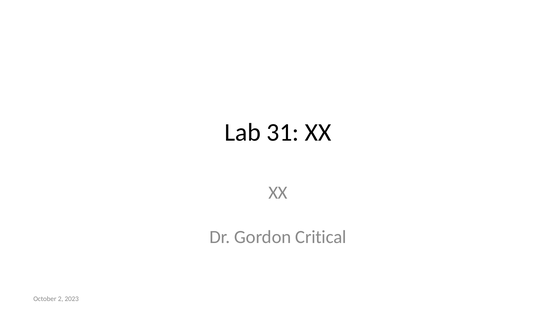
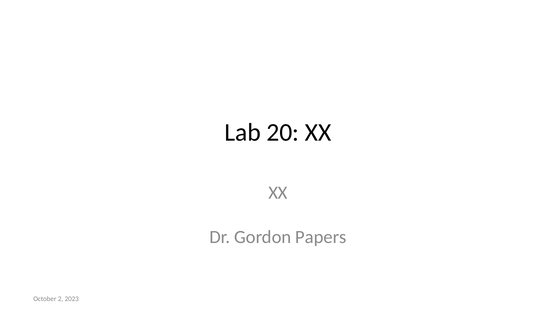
31: 31 -> 20
Critical: Critical -> Papers
